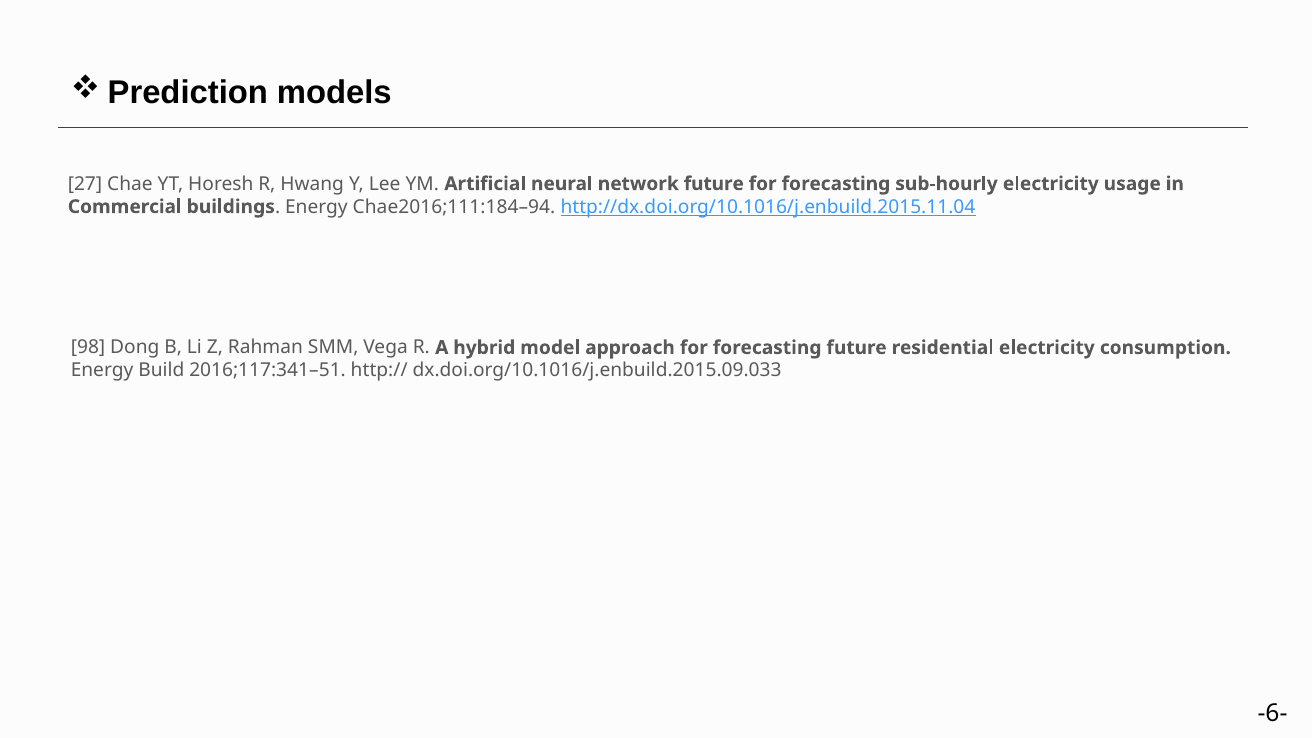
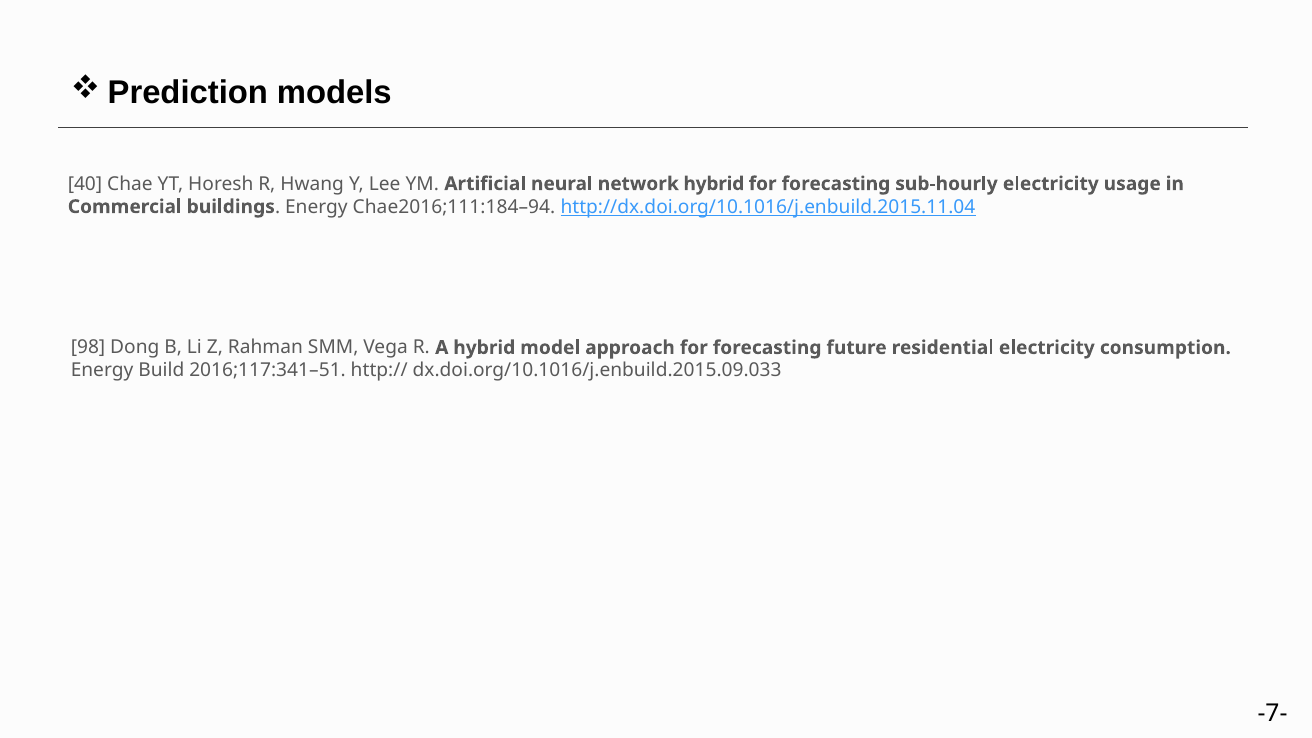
27: 27 -> 40
network future: future -> hybrid
-6-: -6- -> -7-
